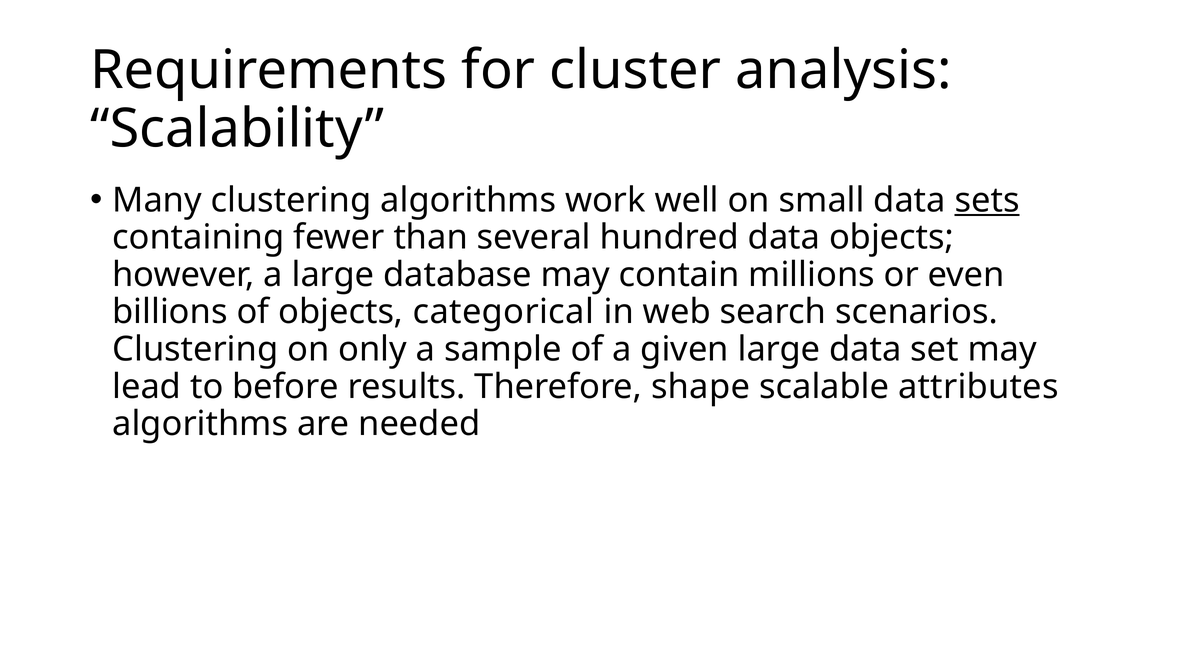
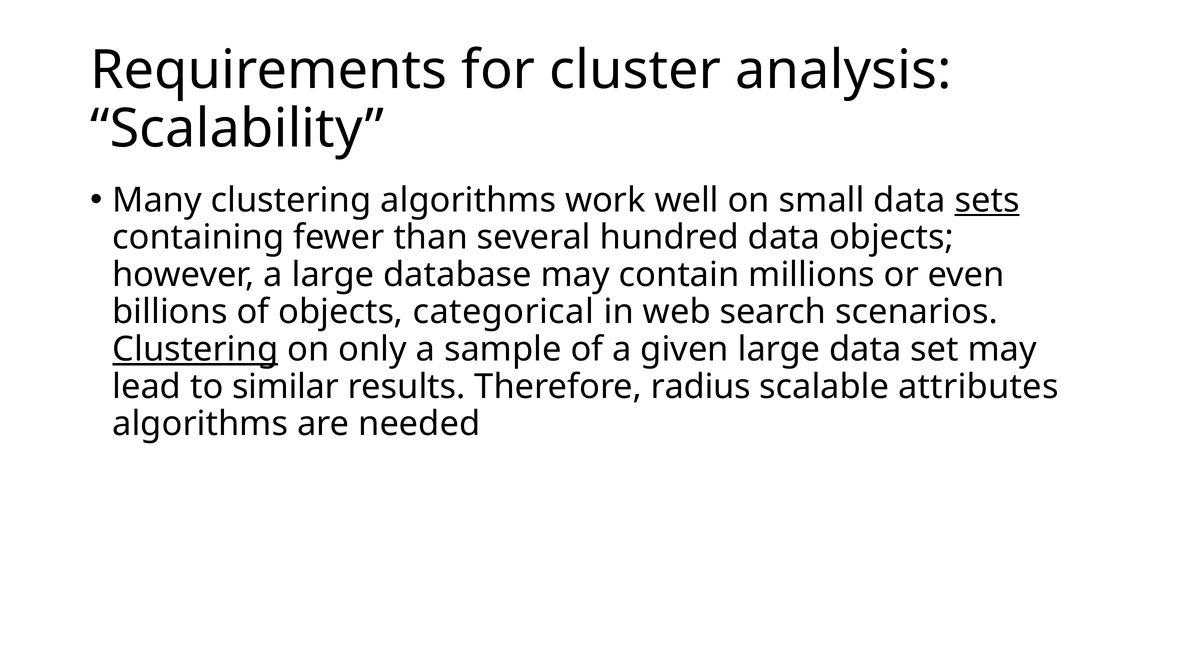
Clustering at (195, 349) underline: none -> present
before: before -> similar
shape: shape -> radius
